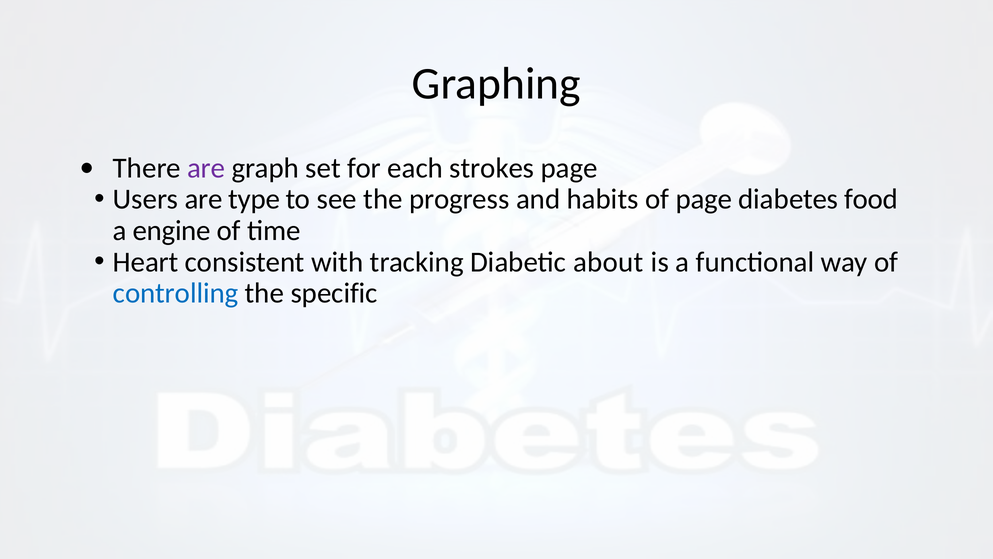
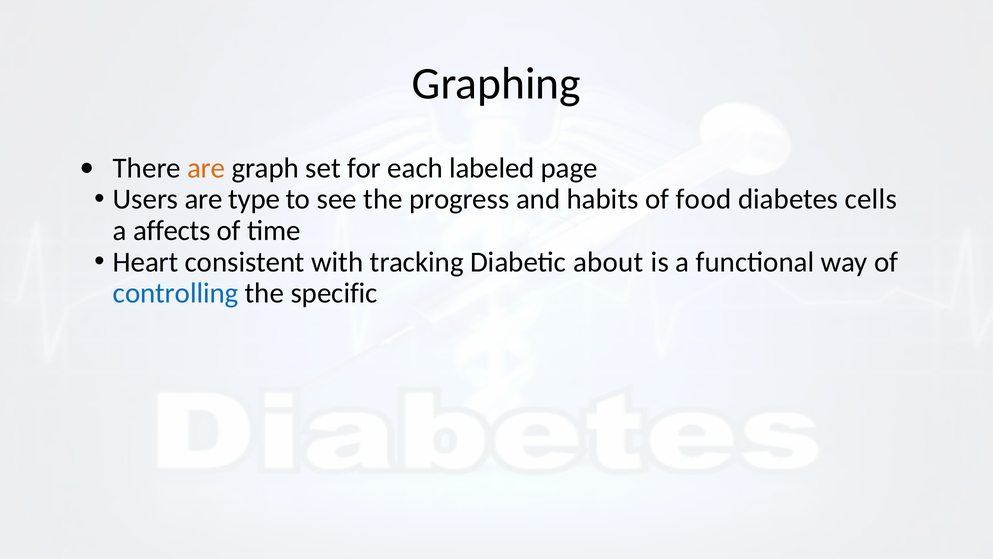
are at (206, 168) colour: purple -> orange
strokes: strokes -> labeled
of page: page -> food
food: food -> cells
engine: engine -> affects
